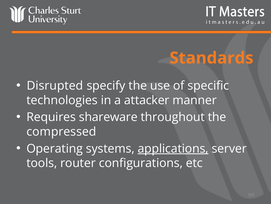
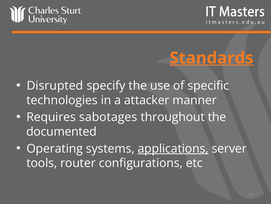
Standards underline: none -> present
shareware: shareware -> sabotages
compressed: compressed -> documented
